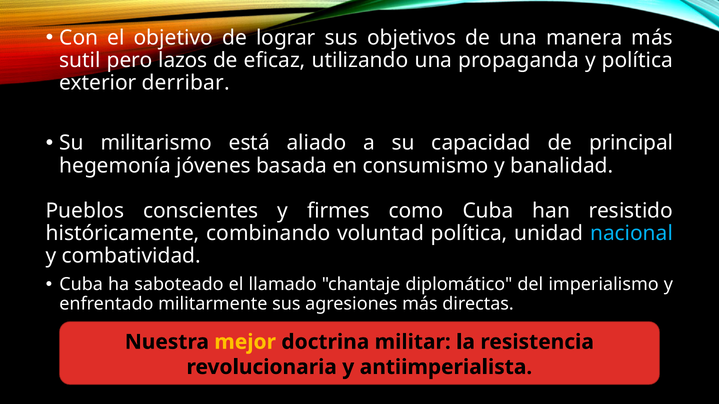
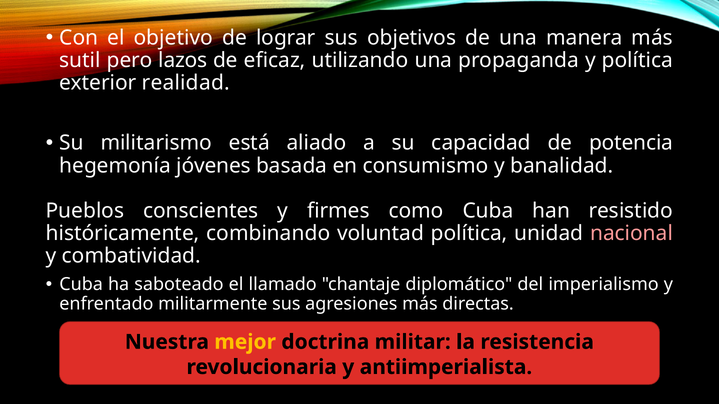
derribar: derribar -> realidad
principal: principal -> potencia
nacional colour: light blue -> pink
